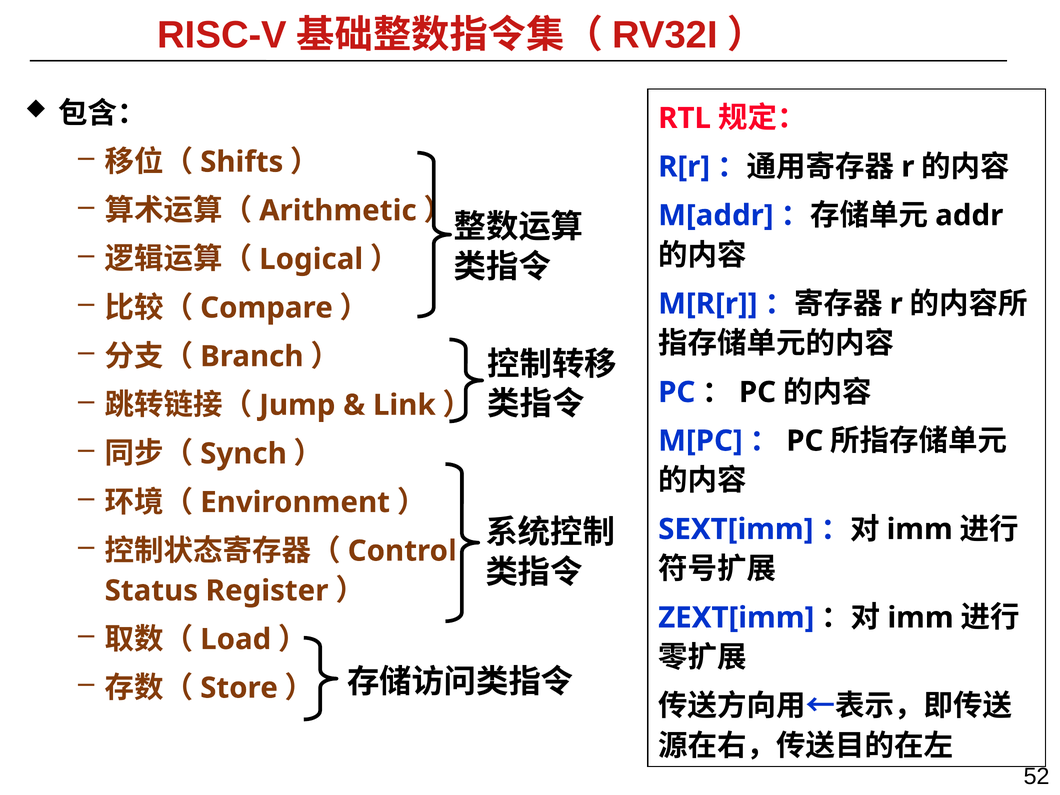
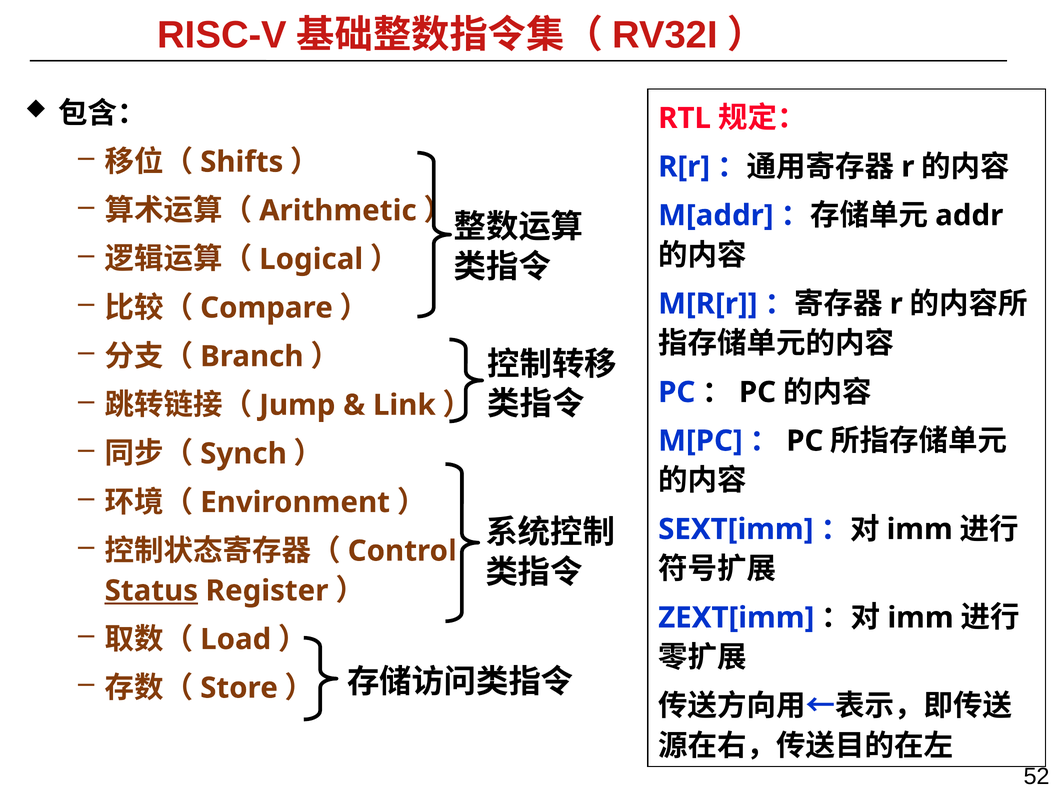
Status underline: none -> present
